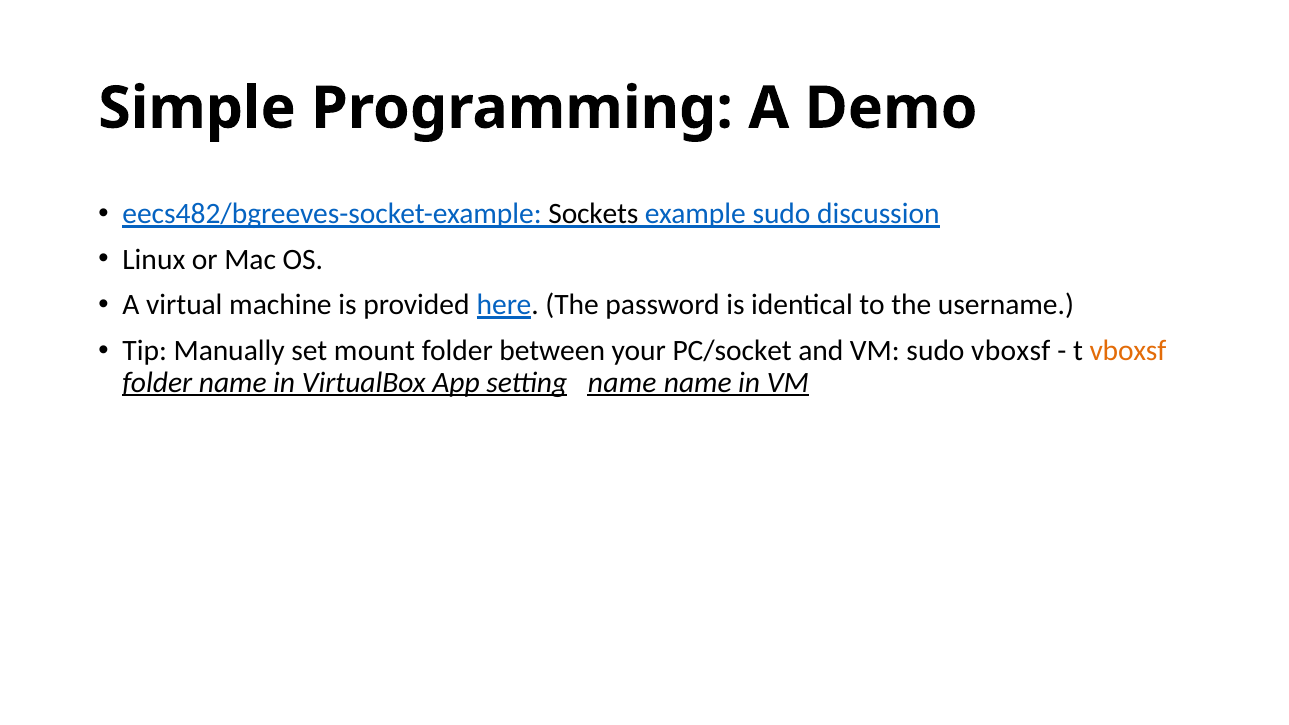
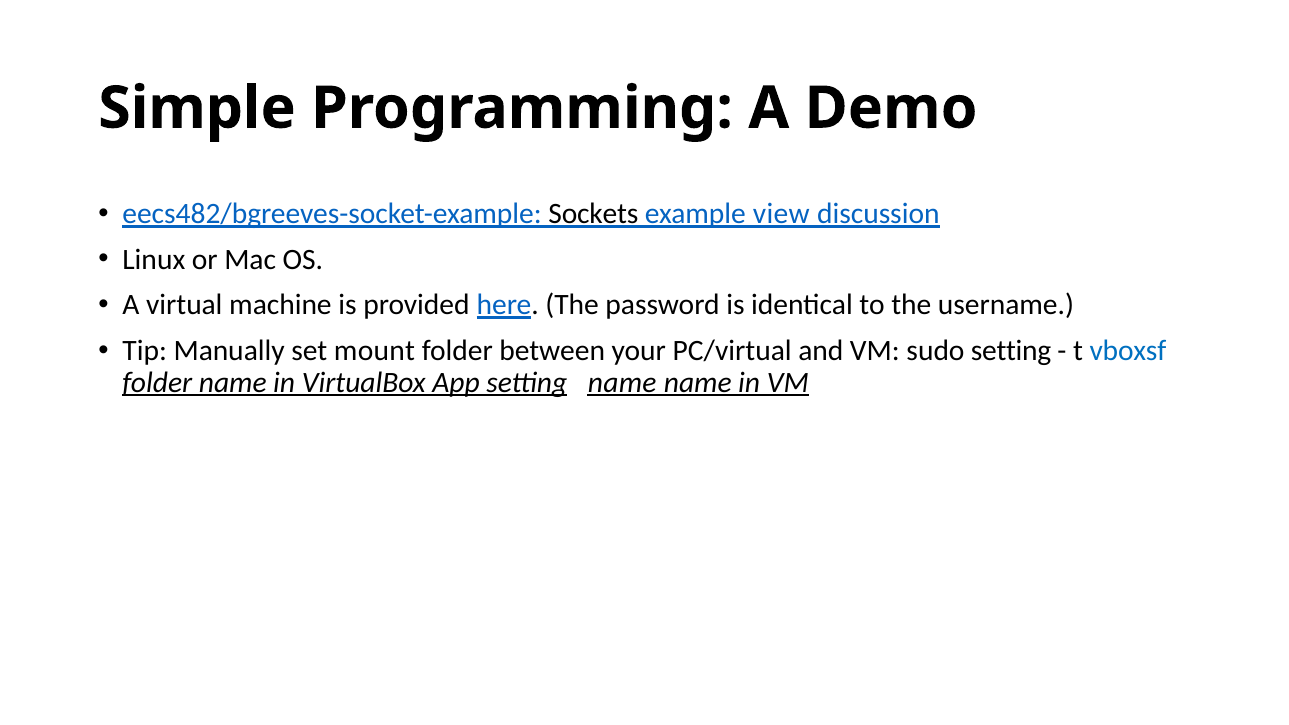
example sudo: sudo -> view
PC/socket: PC/socket -> PC/virtual
sudo vboxsf: vboxsf -> setting
vboxsf at (1128, 350) colour: orange -> blue
